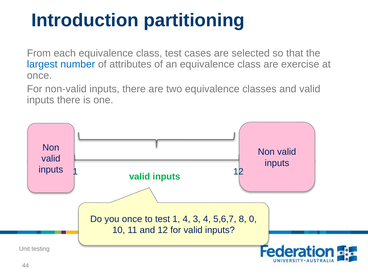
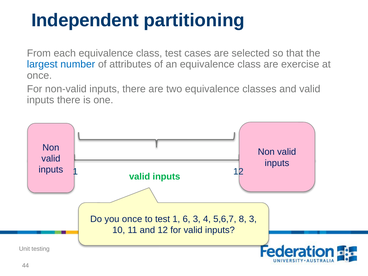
Introduction: Introduction -> Independent
1 4: 4 -> 6
8 0: 0 -> 3
